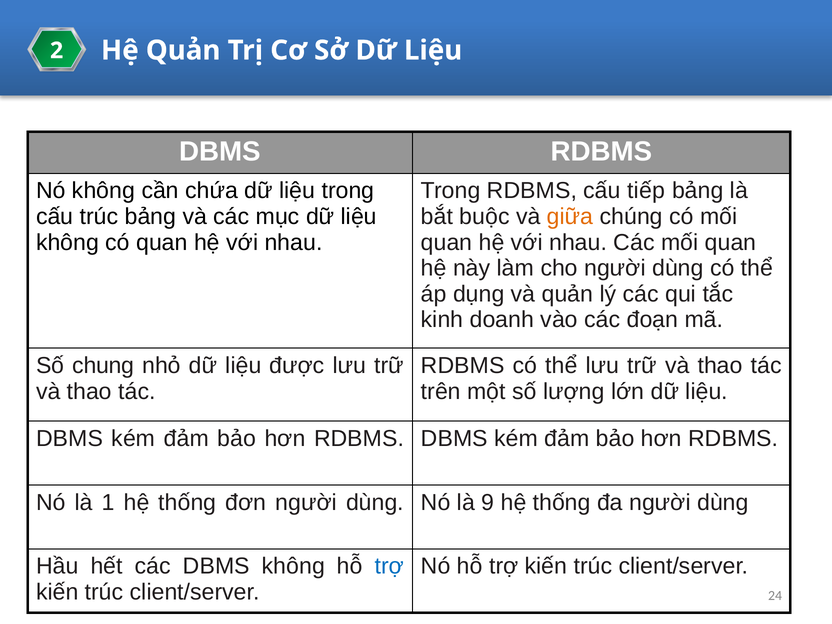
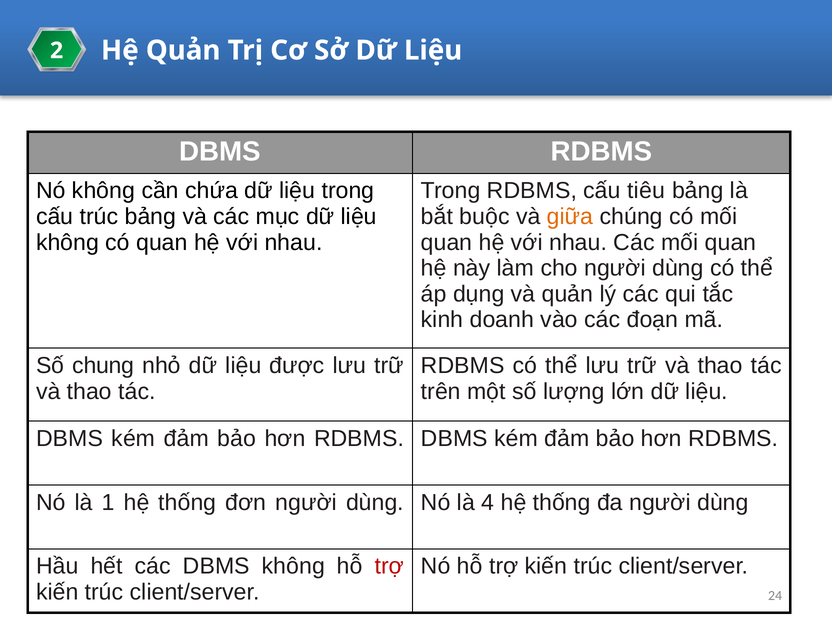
tiếp: tiếp -> tiêu
9: 9 -> 4
trợ at (389, 566) colour: blue -> red
